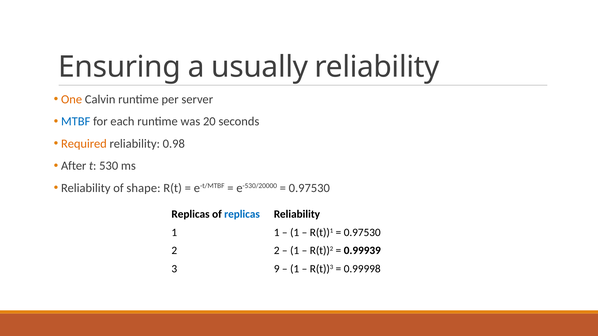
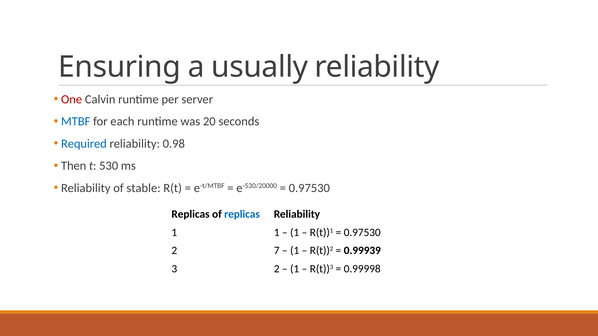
One colour: orange -> red
Required colour: orange -> blue
After: After -> Then
shape: shape -> stable
2 2: 2 -> 7
3 9: 9 -> 2
